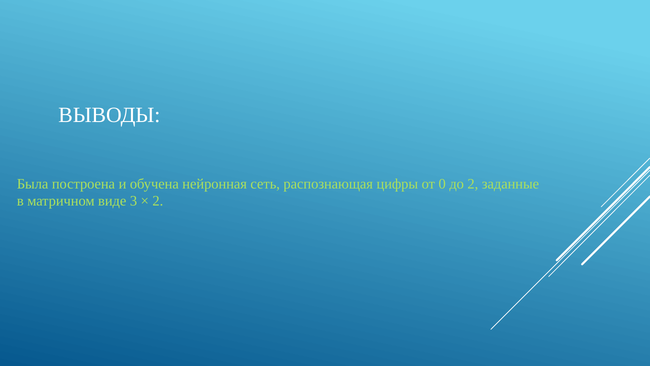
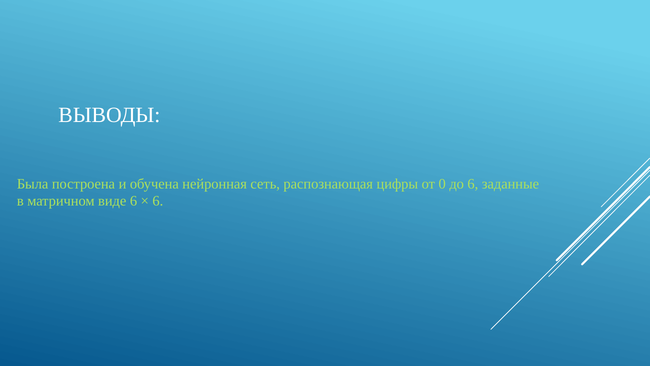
до 2: 2 -> 6
виде 3: 3 -> 6
2 at (158, 201): 2 -> 6
